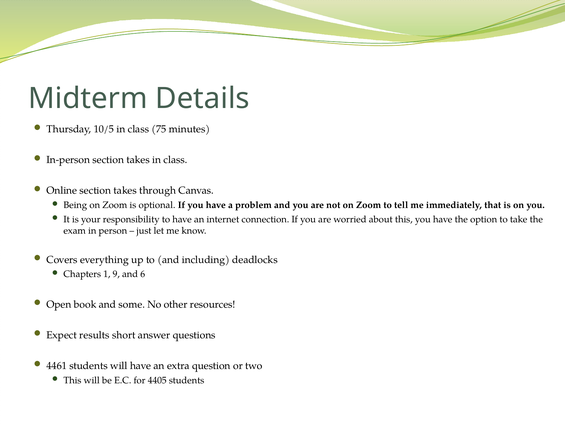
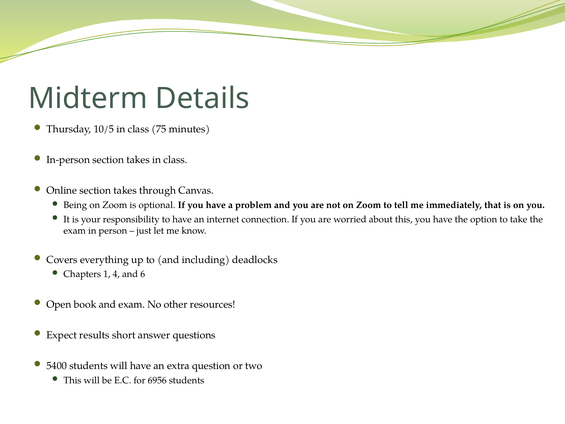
9: 9 -> 4
and some: some -> exam
4461: 4461 -> 5400
4405: 4405 -> 6956
